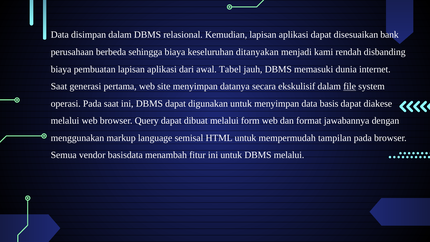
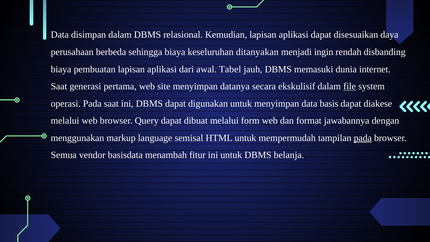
bank: bank -> daya
kami: kami -> ingin
pada at (363, 138) underline: none -> present
DBMS melalui: melalui -> belanja
